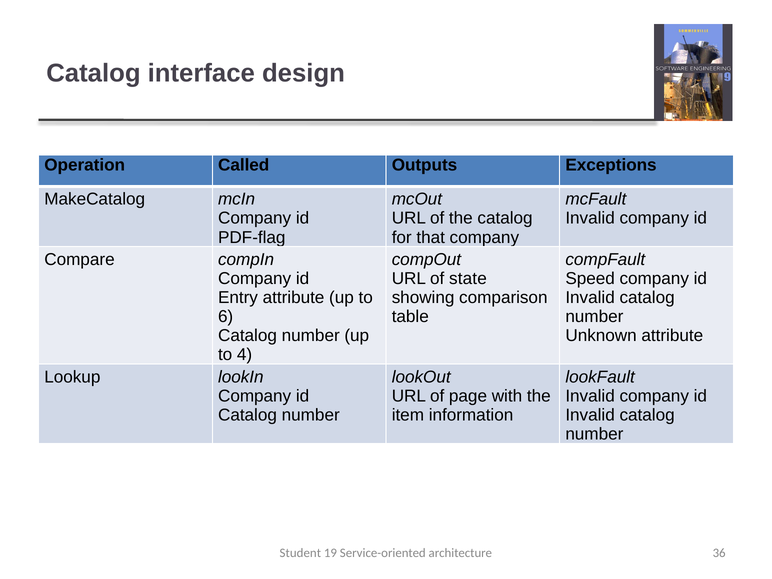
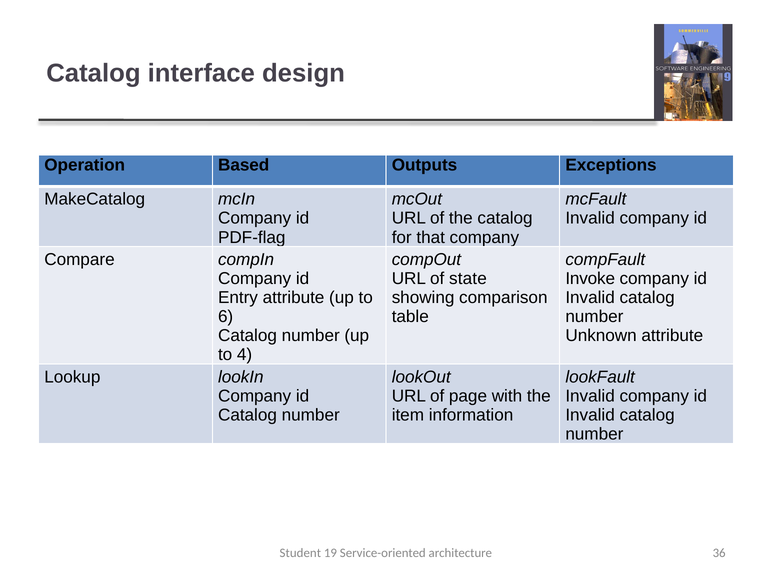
Called: Called -> Based
Speed: Speed -> Invoke
